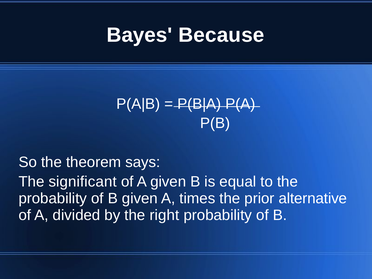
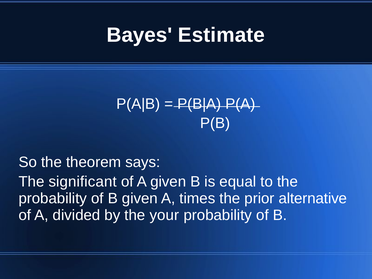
Because: Because -> Estimate
right: right -> your
